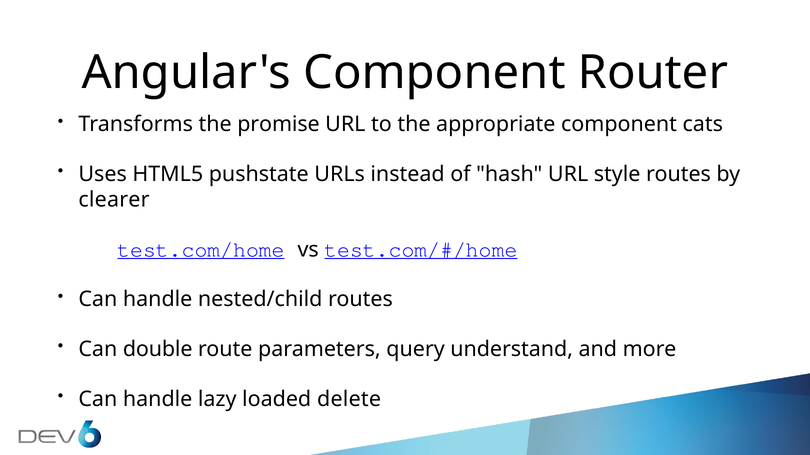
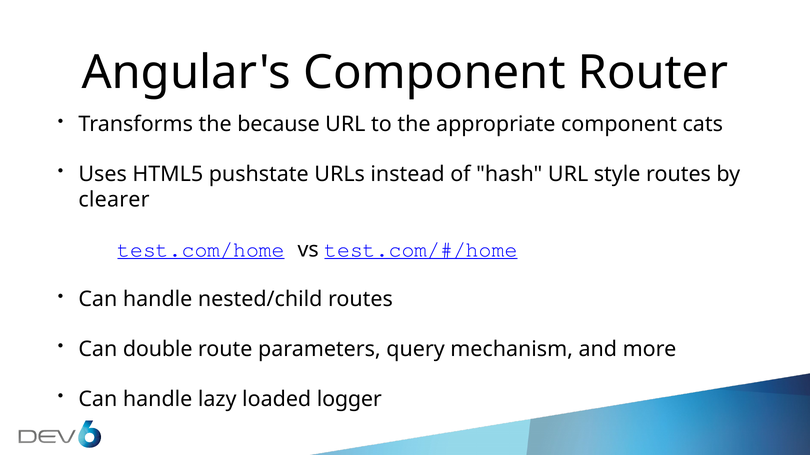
promise: promise -> because
understand: understand -> mechanism
delete: delete -> logger
